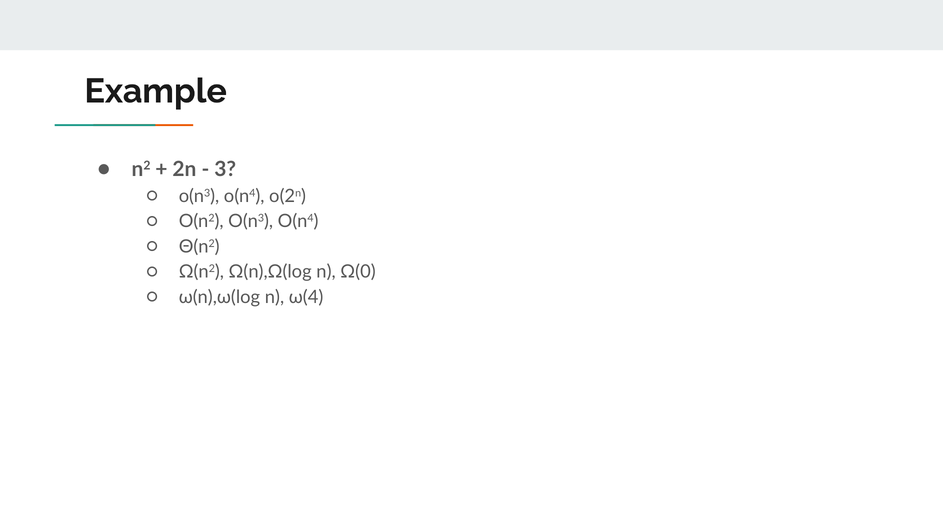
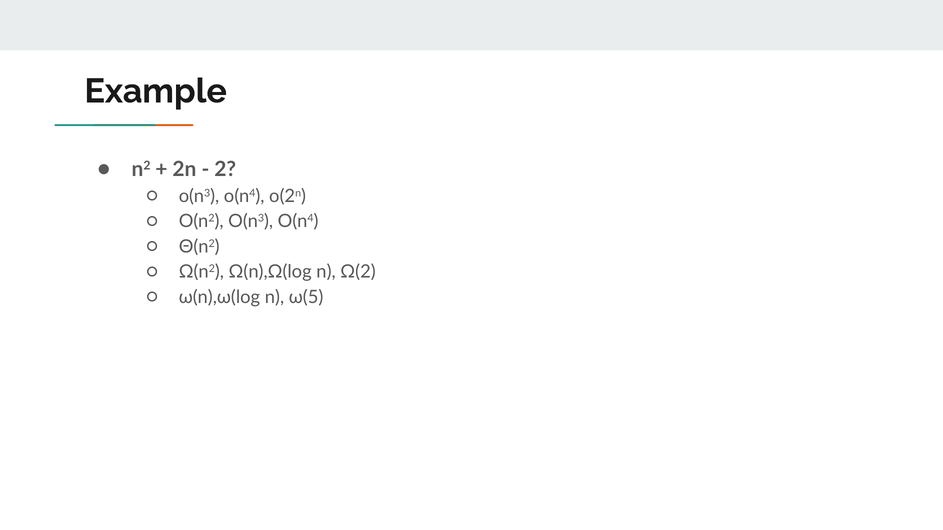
3: 3 -> 2
Ω(0: Ω(0 -> Ω(2
ω(4: ω(4 -> ω(5
